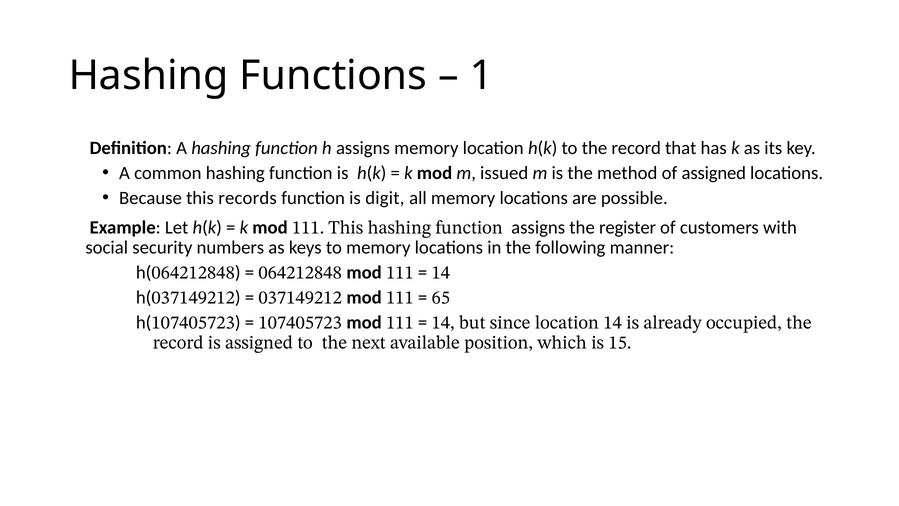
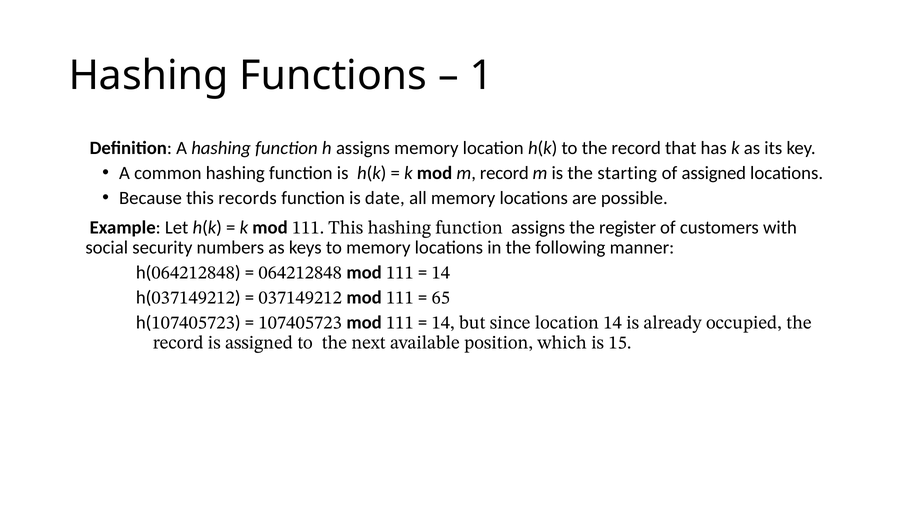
m issued: issued -> record
method: method -> starting
digit: digit -> date
